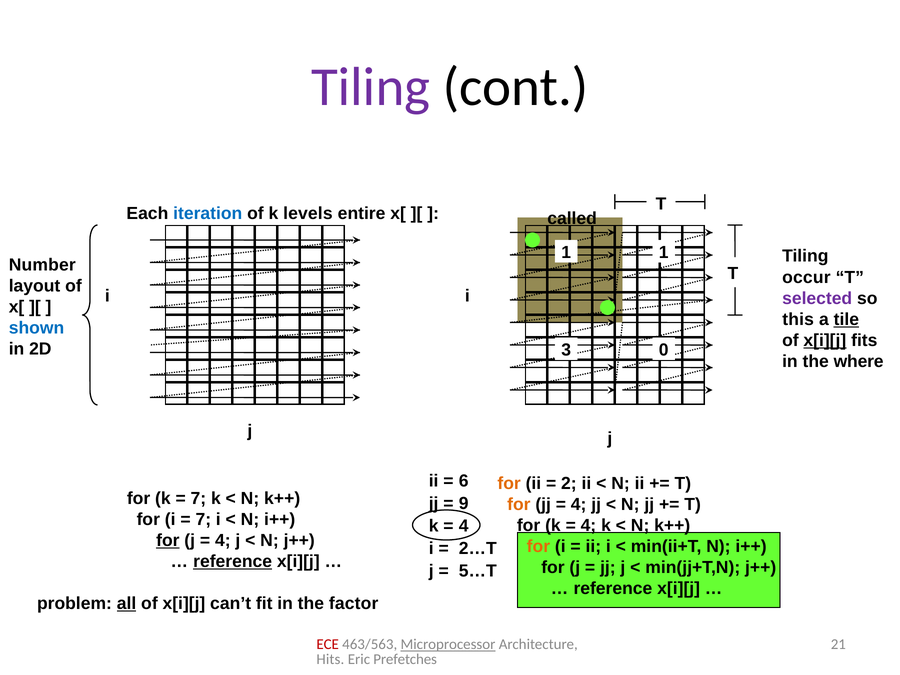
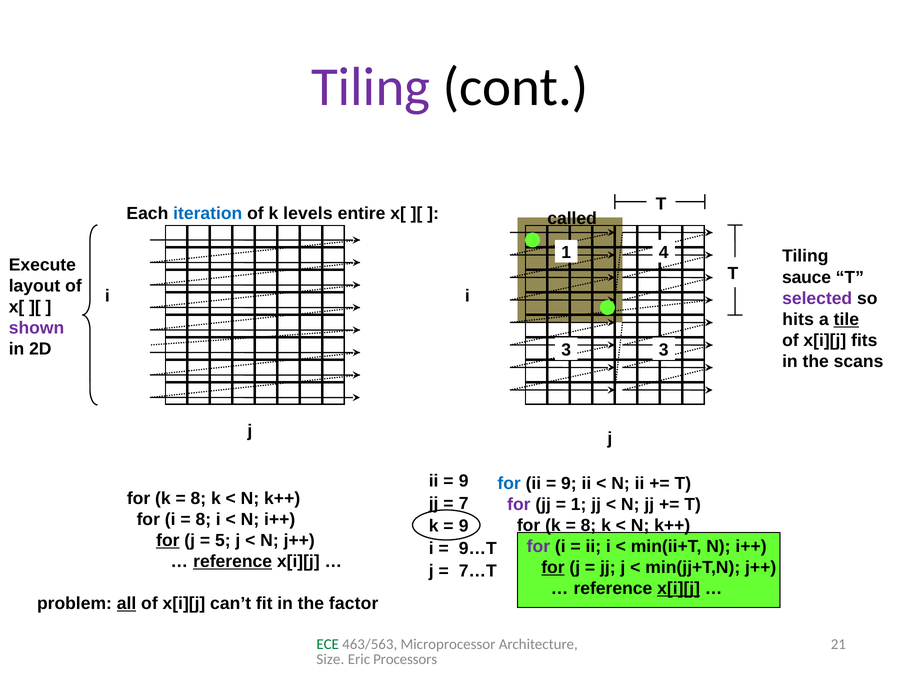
1 1: 1 -> 4
Number: Number -> Execute
occur: occur -> sauce
this: this -> hits
shown colour: blue -> purple
x[i][j at (825, 340) underline: present -> none
3 0: 0 -> 3
where: where -> scans
6 at (464, 481): 6 -> 9
for at (509, 483) colour: orange -> blue
2 at (569, 483): 2 -> 9
7 at (198, 498): 7 -> 8
9: 9 -> 7
for at (519, 504) colour: orange -> purple
4 at (579, 504): 4 -> 1
7 at (203, 519): 7 -> 8
4 at (588, 525): 4 -> 8
4 at (464, 526): 4 -> 9
4 at (223, 540): 4 -> 5
for at (538, 546) colour: orange -> purple
2…T: 2…T -> 9…T
for at (553, 567) underline: none -> present
5…T: 5…T -> 7…T
x[i][j at (679, 588) underline: none -> present
ECE colour: red -> green
Microprocessor underline: present -> none
Hits: Hits -> Size
Prefetches: Prefetches -> Processors
